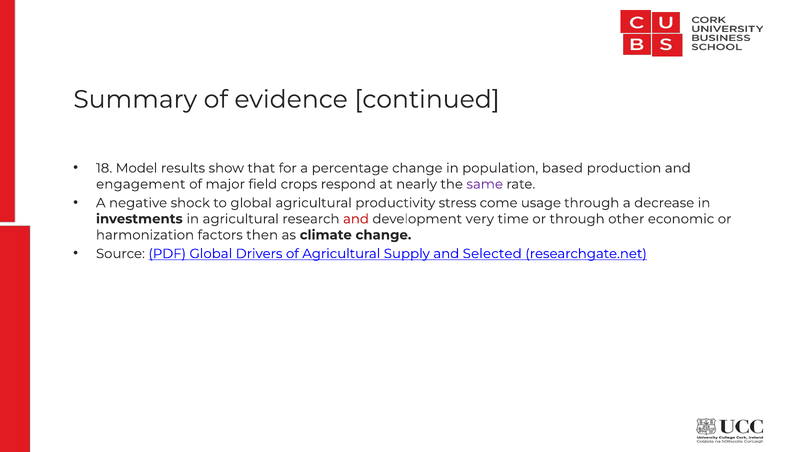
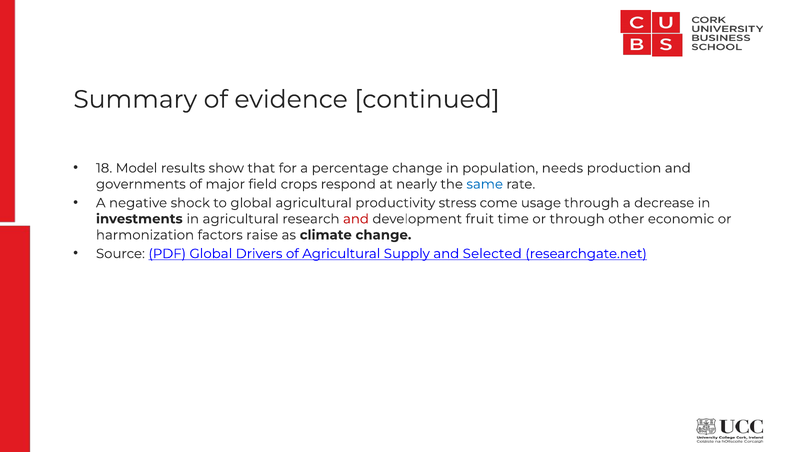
based: based -> needs
engagement: engagement -> governments
same colour: purple -> blue
very: very -> fruit
then: then -> raise
